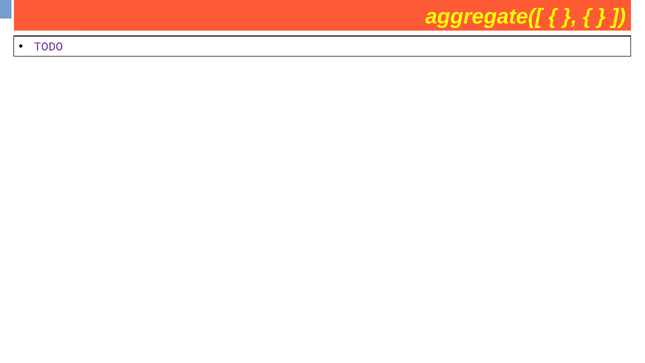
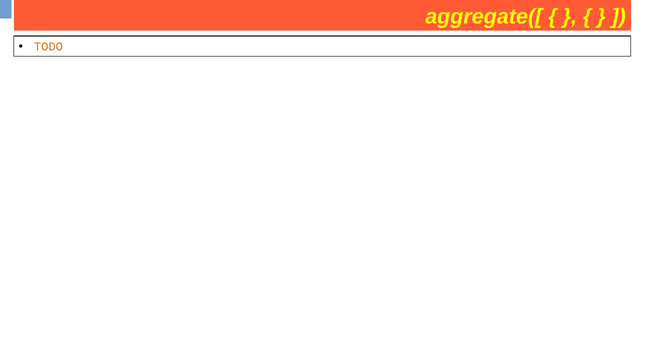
TODO colour: purple -> orange
